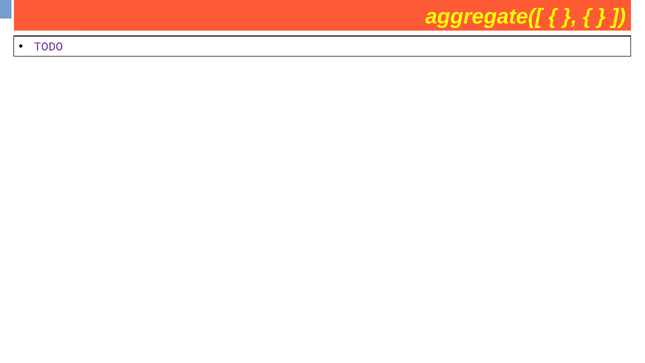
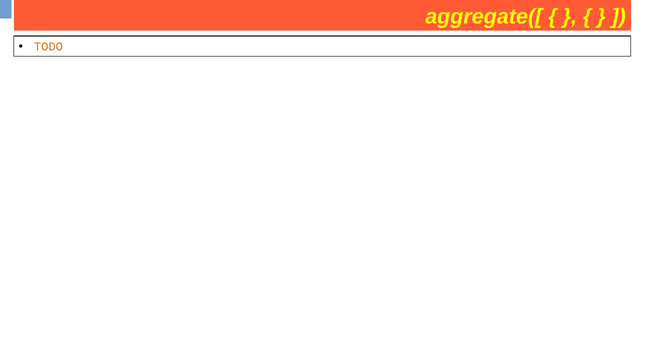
TODO colour: purple -> orange
